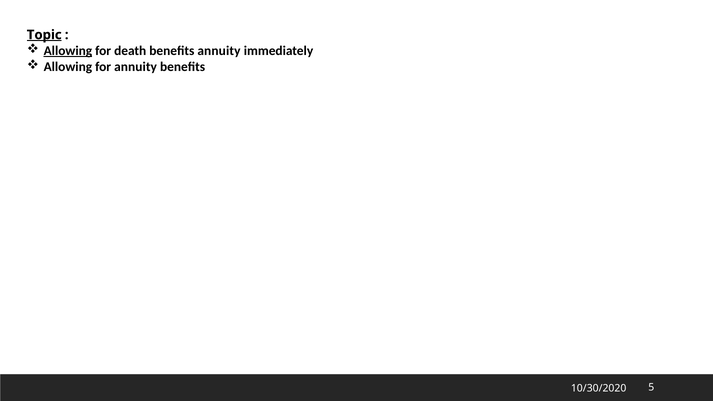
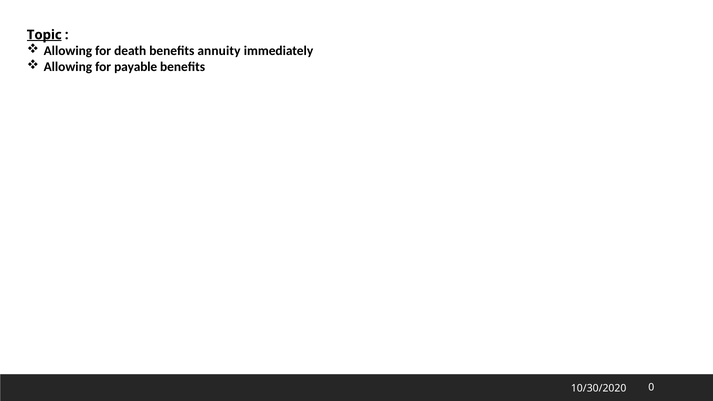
Allowing at (68, 51) underline: present -> none
for annuity: annuity -> payable
5: 5 -> 0
